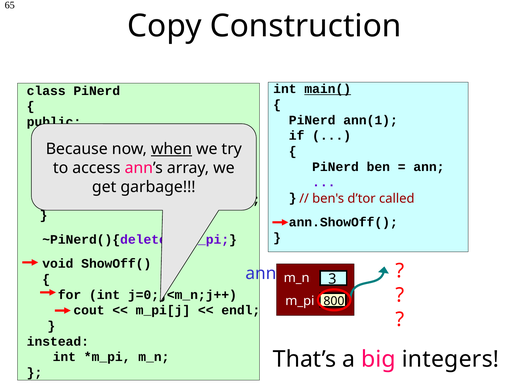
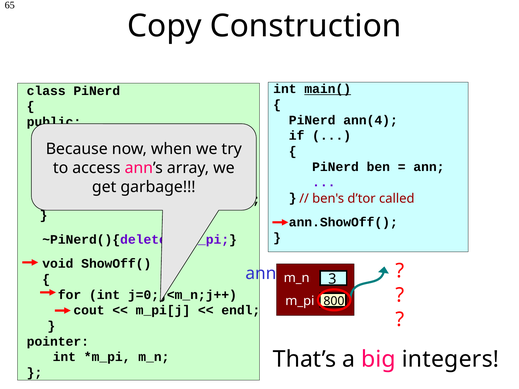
ann(1: ann(1 -> ann(4
when underline: present -> none
instead: instead -> pointer
